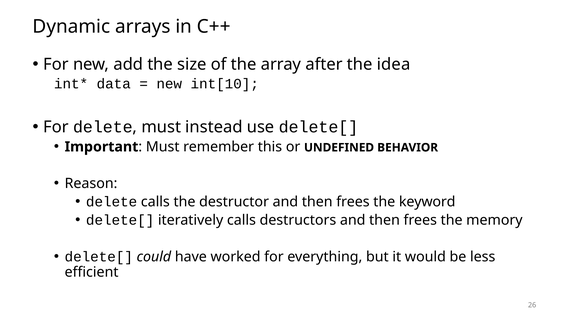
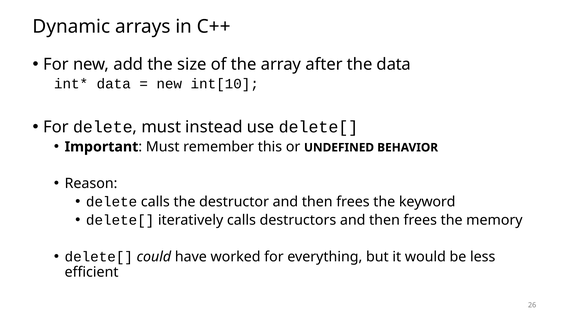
the idea: idea -> data
